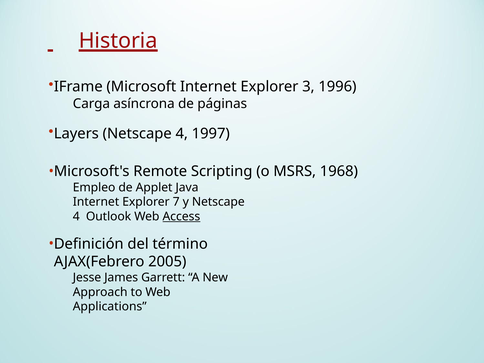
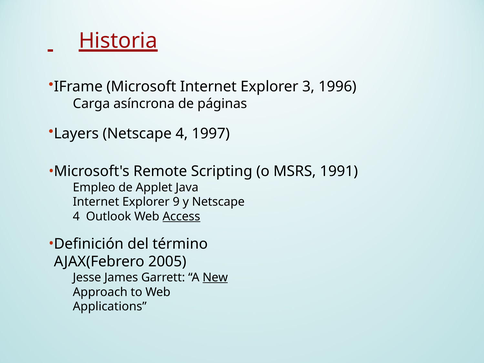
1968: 1968 -> 1991
7: 7 -> 9
New underline: none -> present
